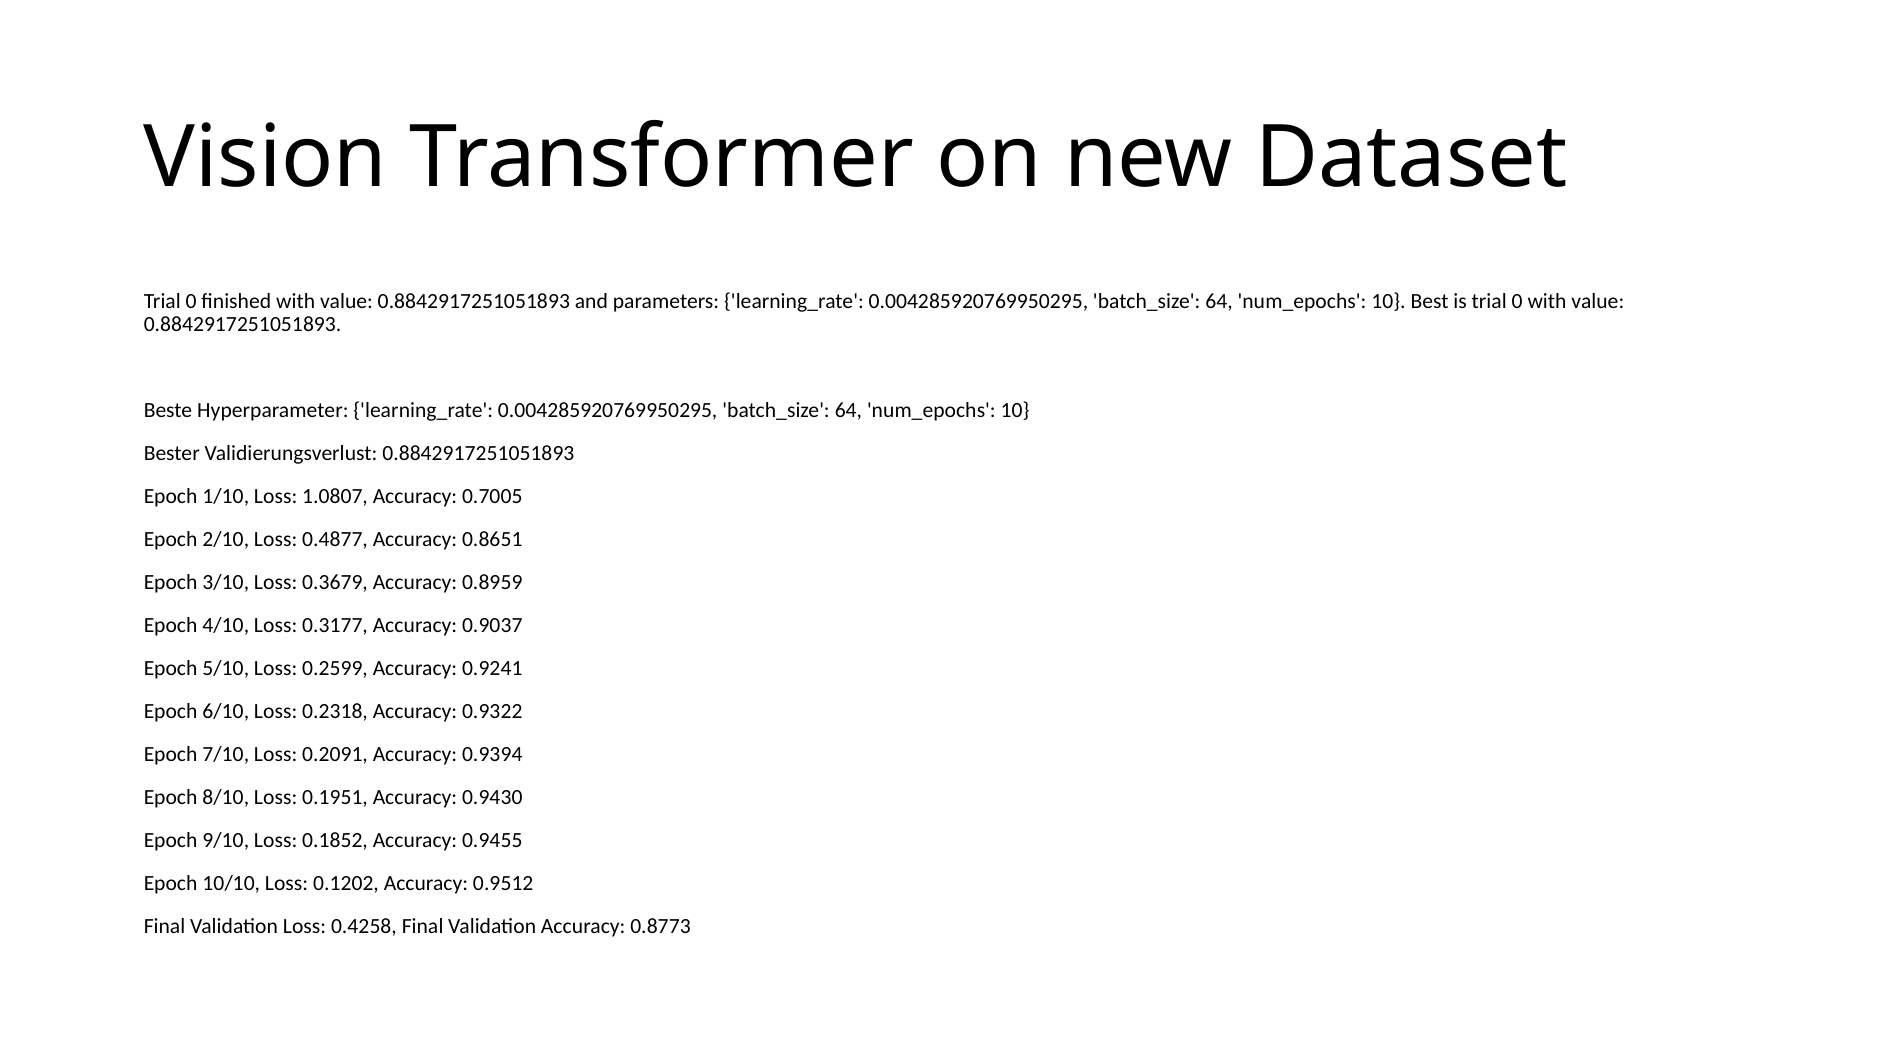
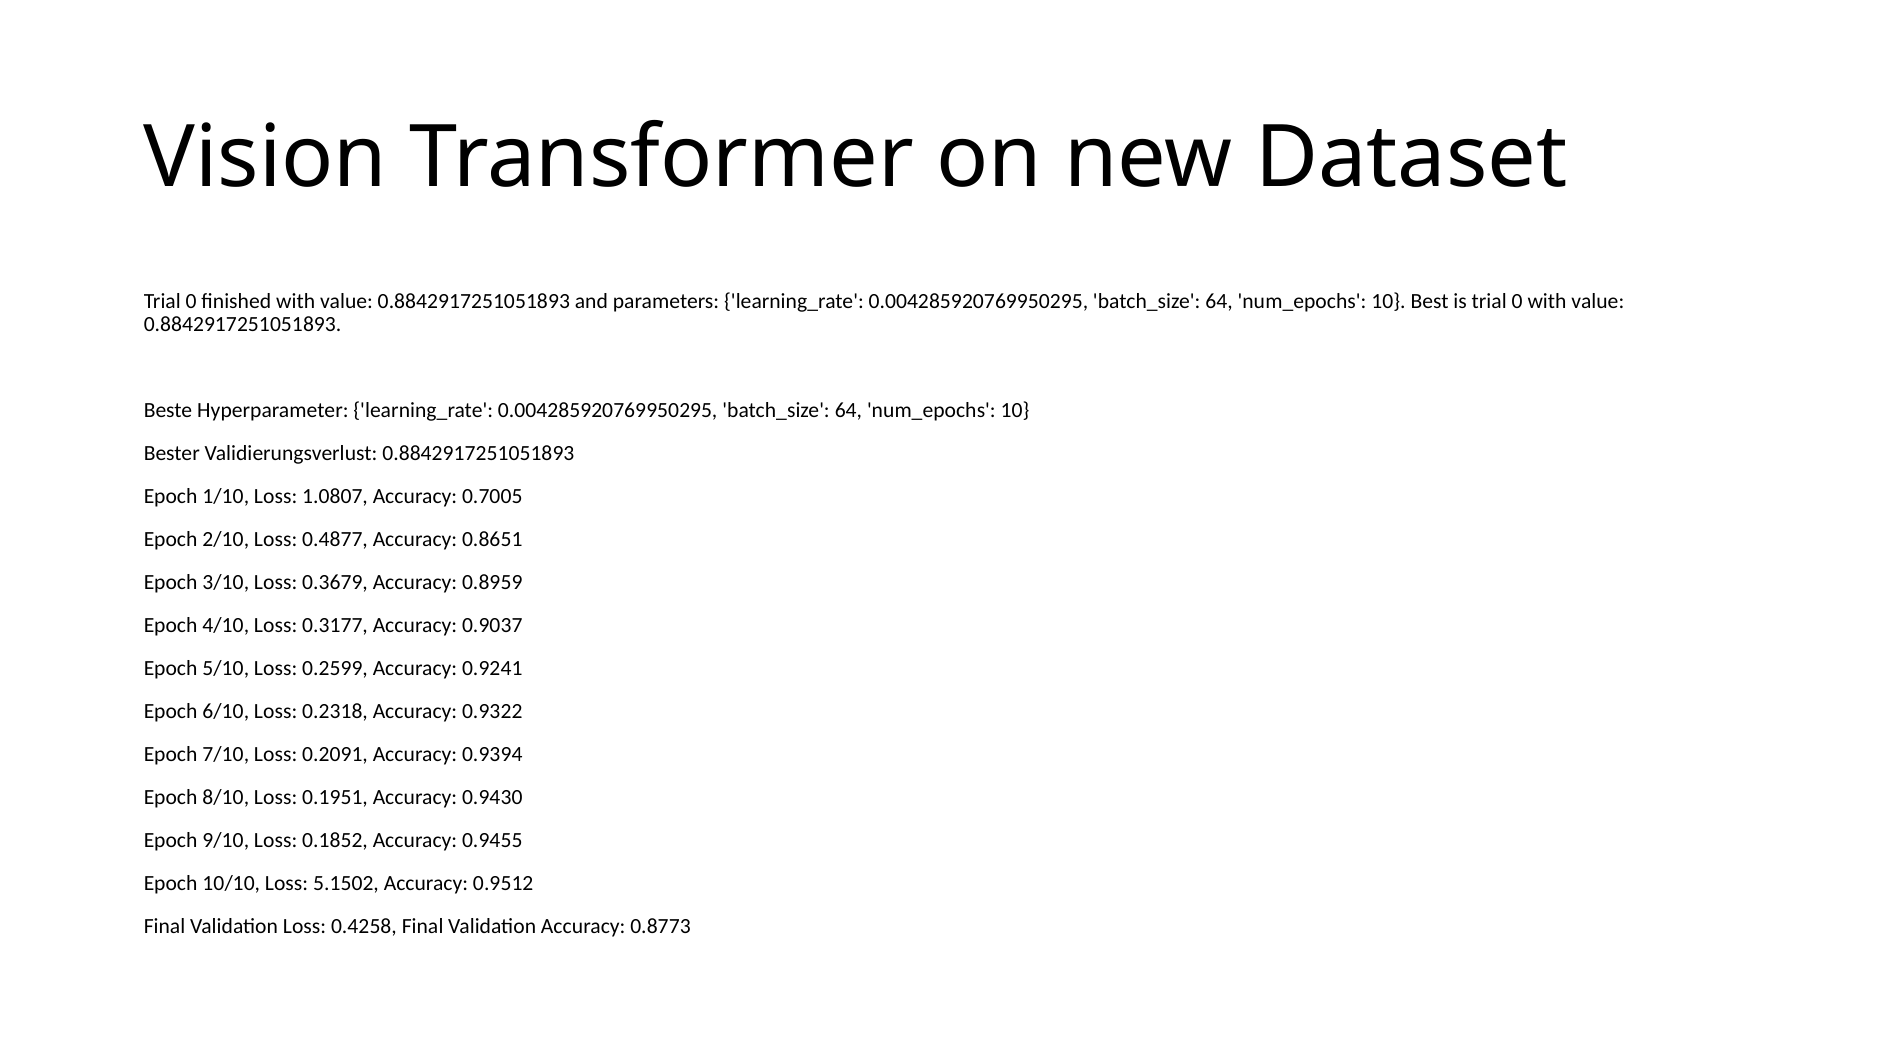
0.1202: 0.1202 -> 5.1502
